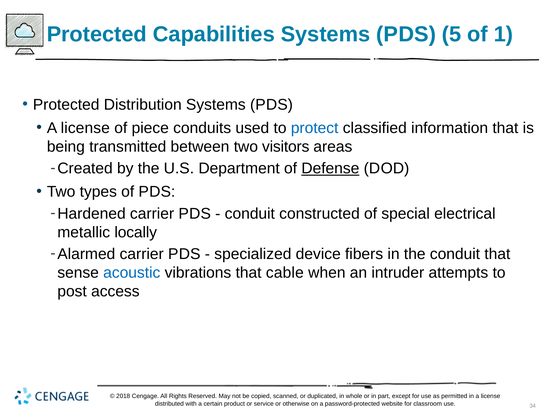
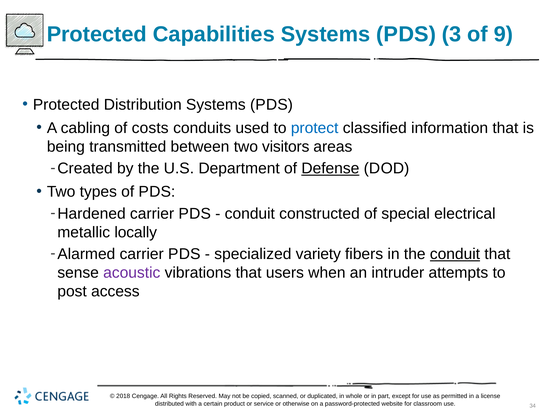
5: 5 -> 3
1: 1 -> 9
license at (85, 128): license -> cabling
piece: piece -> costs
device: device -> variety
conduit at (455, 254) underline: none -> present
acoustic colour: blue -> purple
cable: cable -> users
